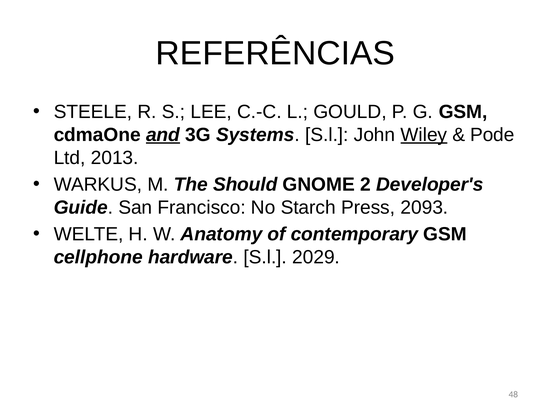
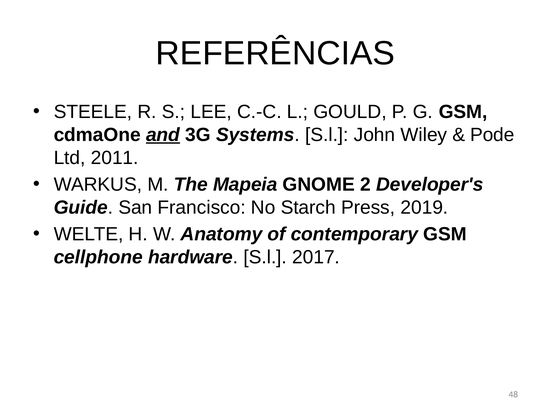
Wiley underline: present -> none
2013: 2013 -> 2011
Should: Should -> Mapeia
2093: 2093 -> 2019
2029: 2029 -> 2017
